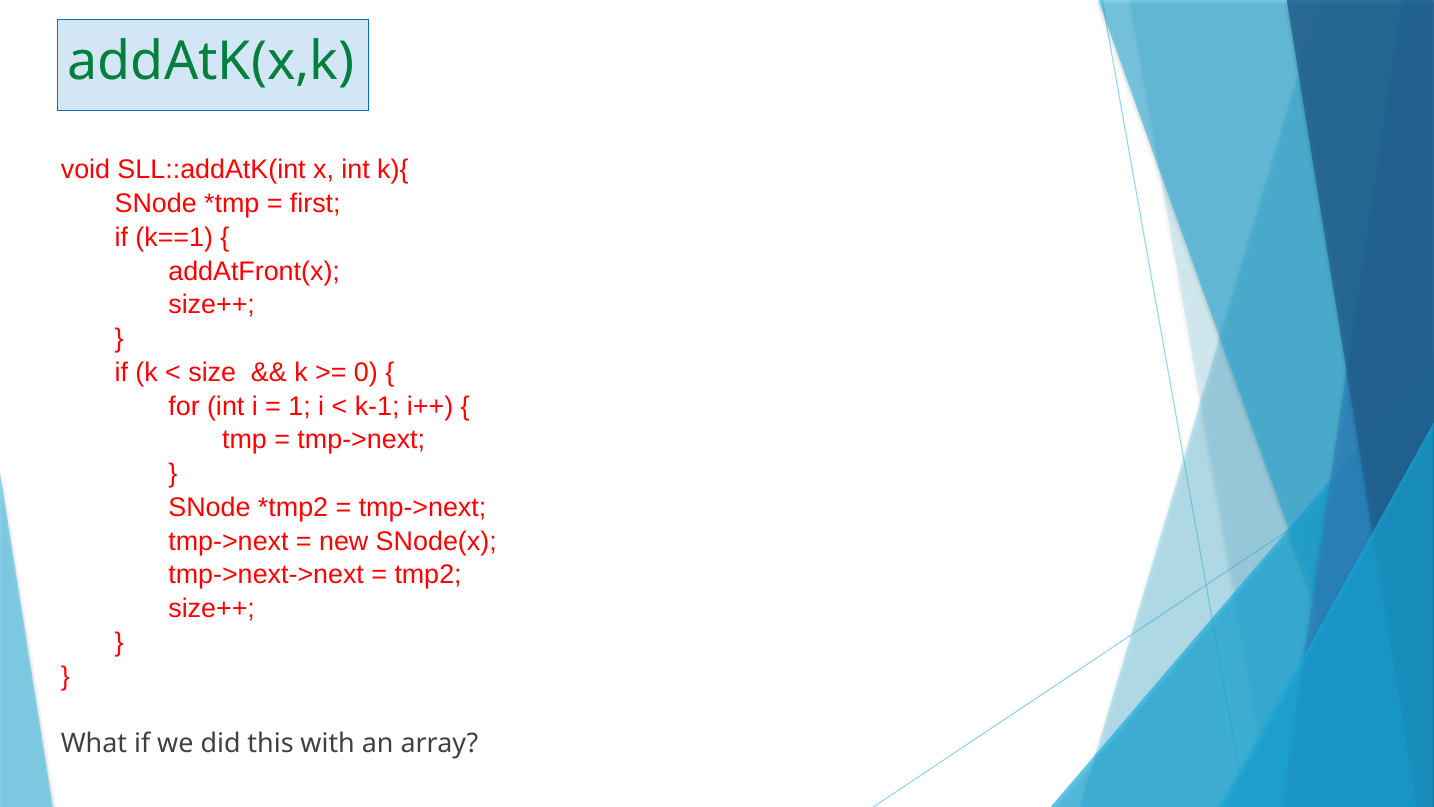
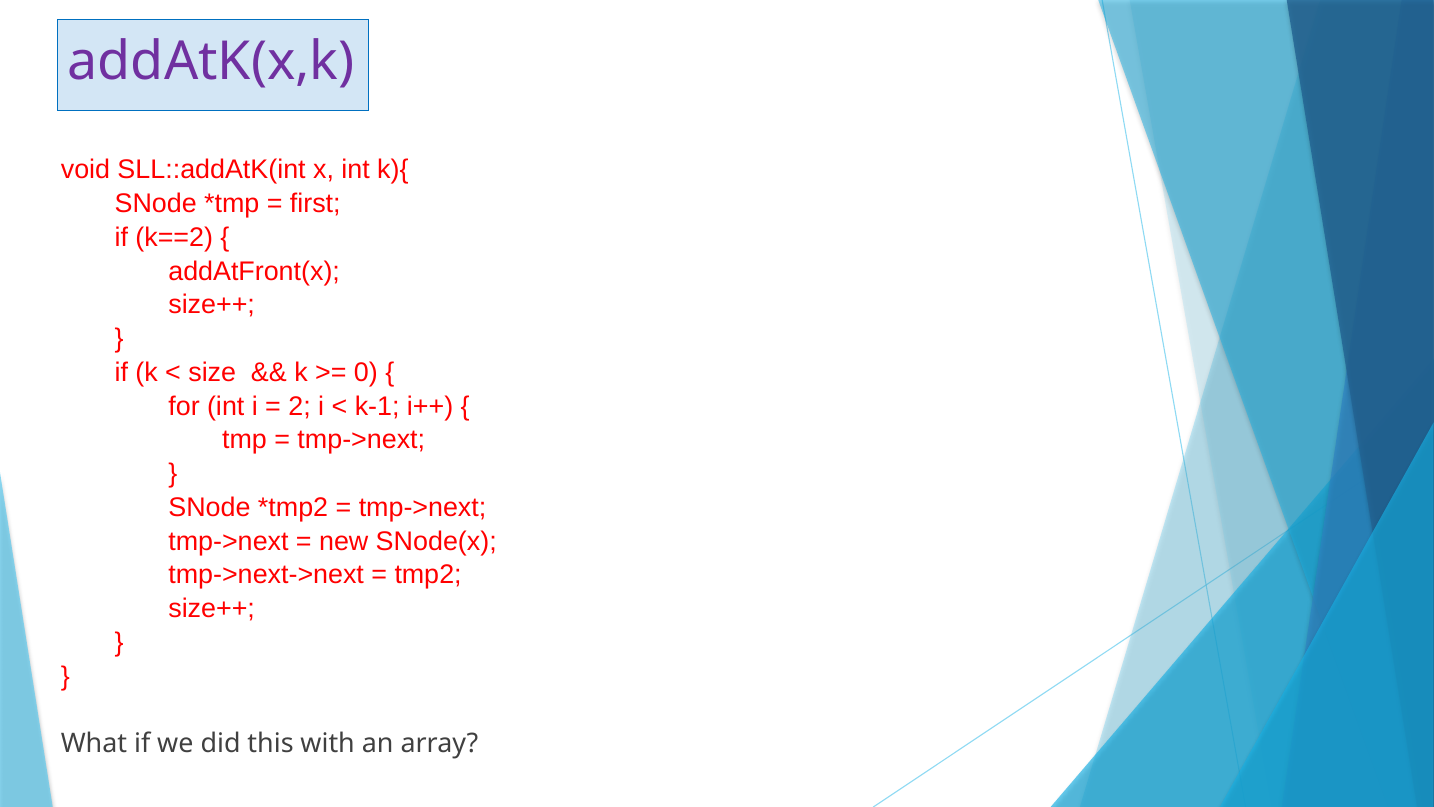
addAtK(x,k colour: green -> purple
k==1: k==1 -> k==2
1: 1 -> 2
